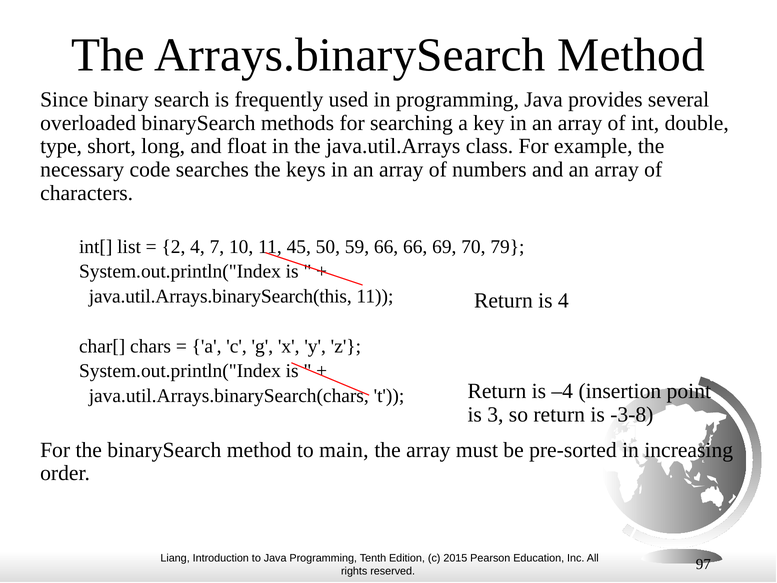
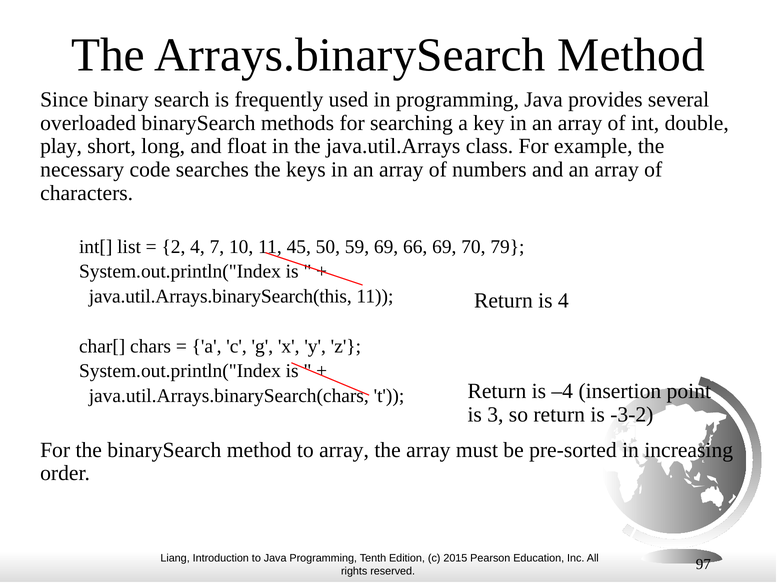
type: type -> play
59 66: 66 -> 69
-3-8: -3-8 -> -3-2
to main: main -> array
